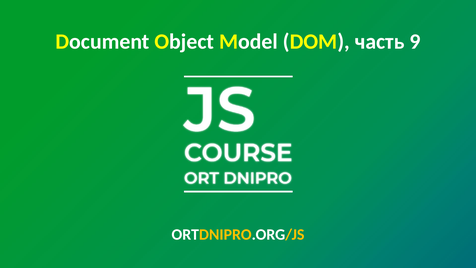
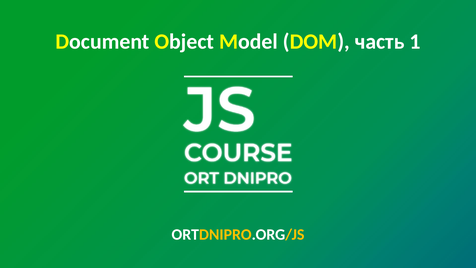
9: 9 -> 1
